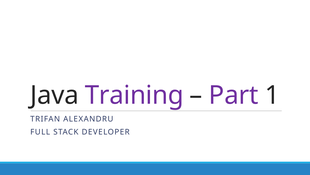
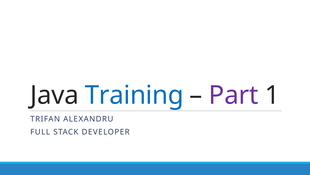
Training colour: purple -> blue
